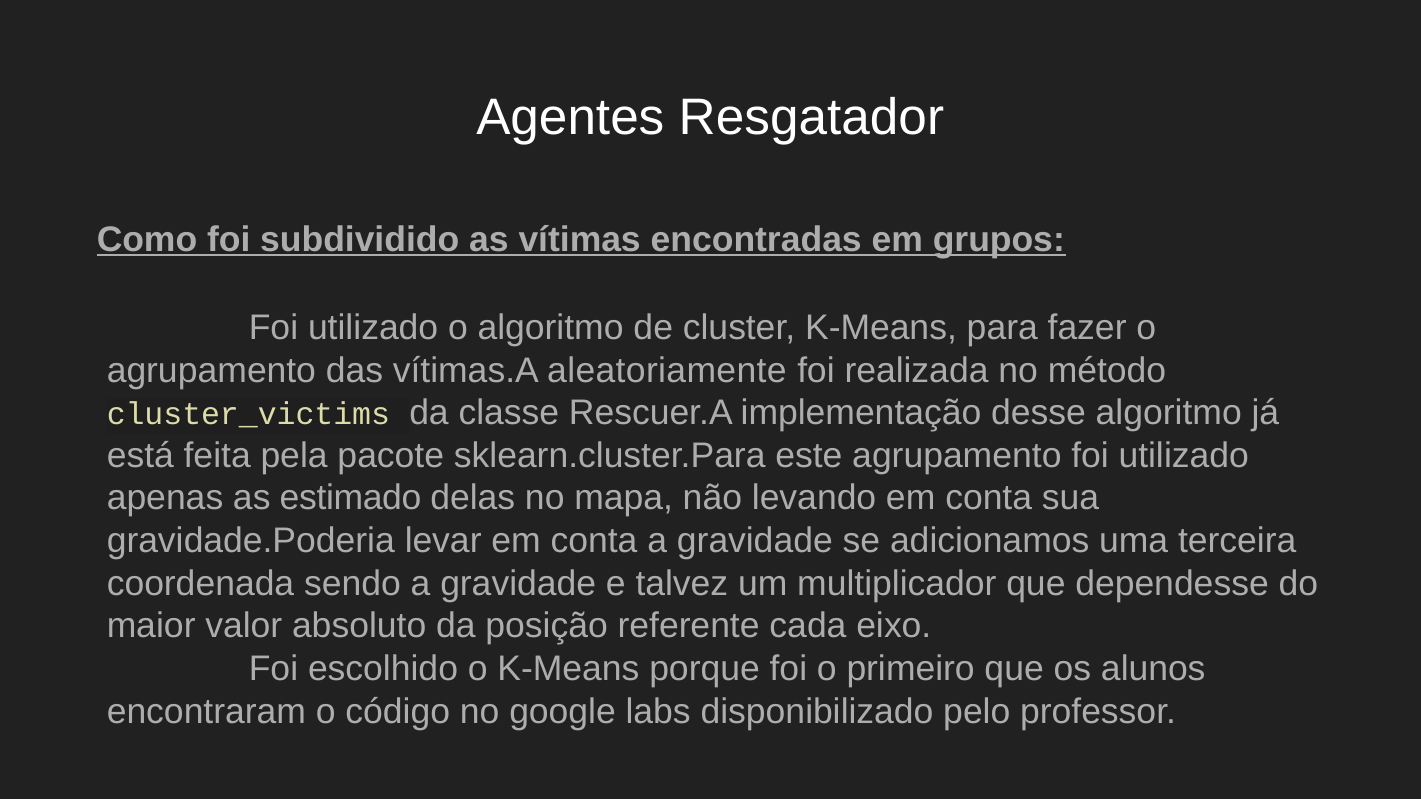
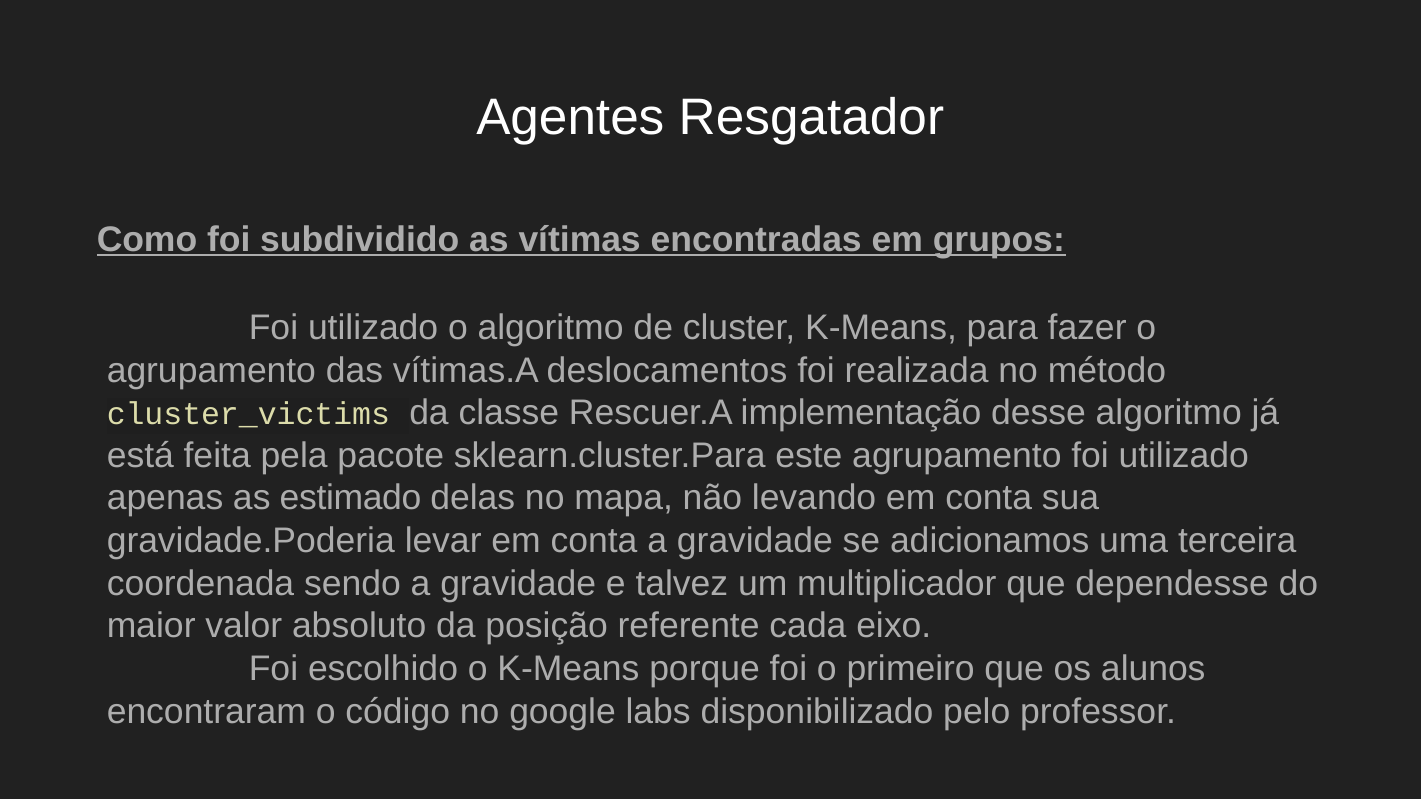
aleatoriamente: aleatoriamente -> deslocamentos
